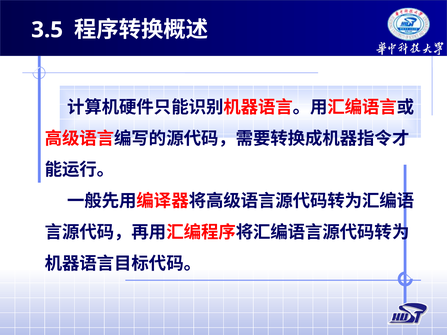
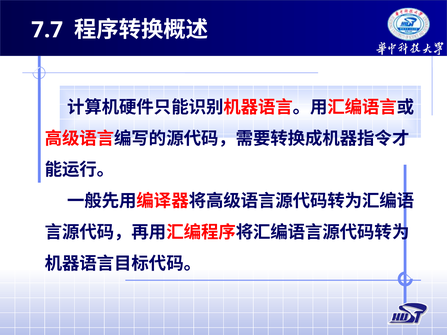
3.5: 3.5 -> 7.7
